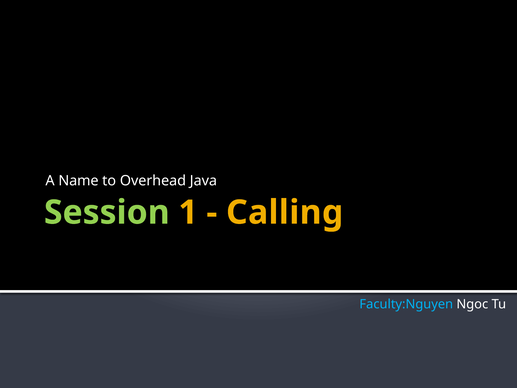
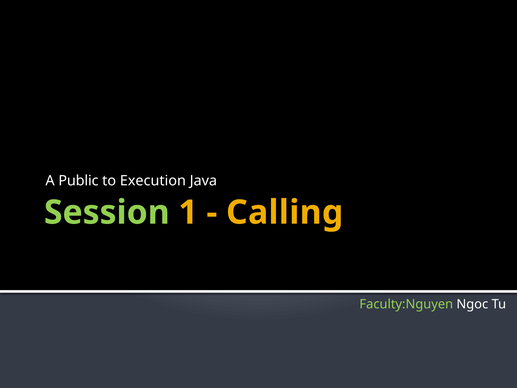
Name: Name -> Public
Overhead: Overhead -> Execution
Faculty:Nguyen colour: light blue -> light green
